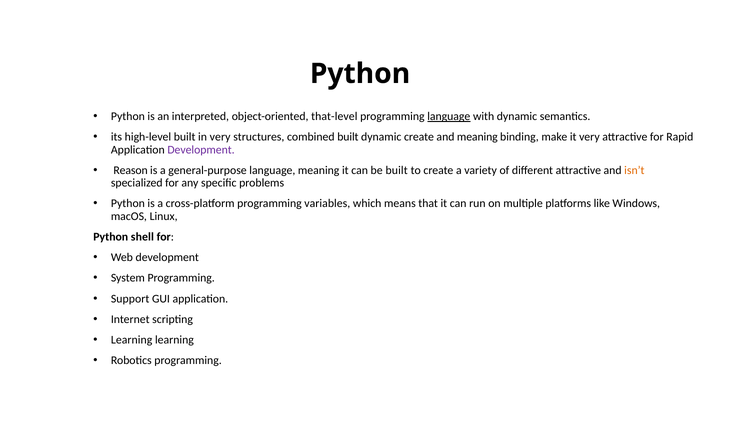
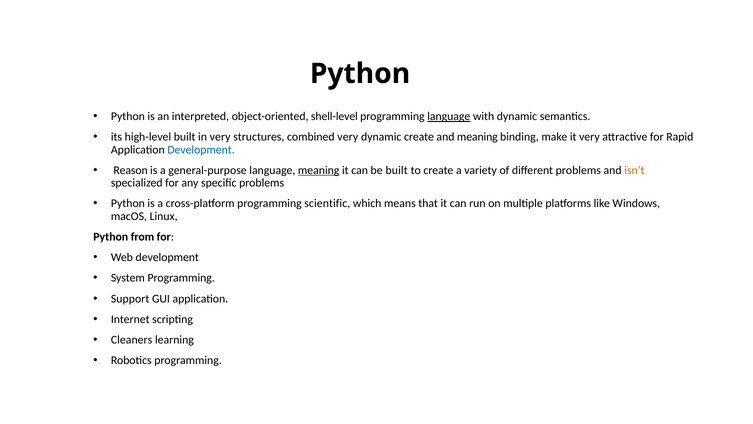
that-level: that-level -> shell-level
combined built: built -> very
Development at (201, 150) colour: purple -> blue
meaning at (319, 170) underline: none -> present
different attractive: attractive -> problems
variables: variables -> scientific
shell: shell -> from
Learning at (132, 340): Learning -> Cleaners
